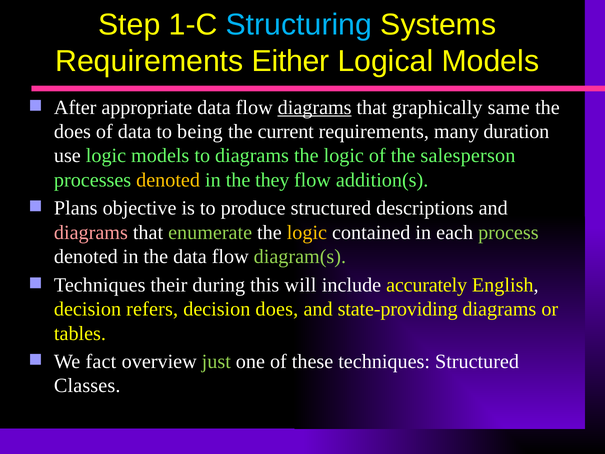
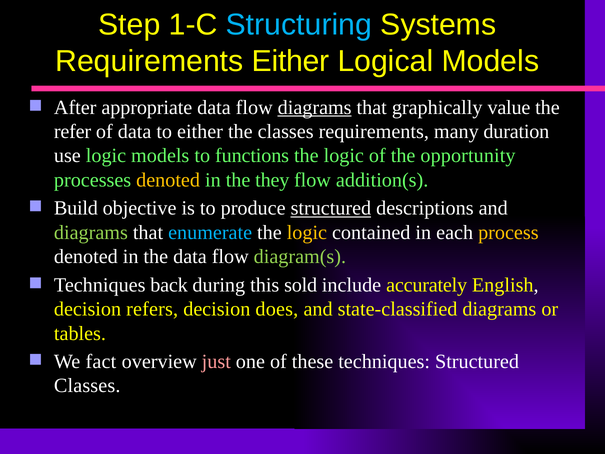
same: same -> value
does at (72, 132): does -> refer
to being: being -> either
the current: current -> classes
to diagrams: diagrams -> functions
salesperson: salesperson -> opportunity
Plans: Plans -> Build
structured at (331, 208) underline: none -> present
diagrams at (91, 232) colour: pink -> light green
enumerate colour: light green -> light blue
process colour: light green -> yellow
their: their -> back
will: will -> sold
state-providing: state-providing -> state-classified
just colour: light green -> pink
